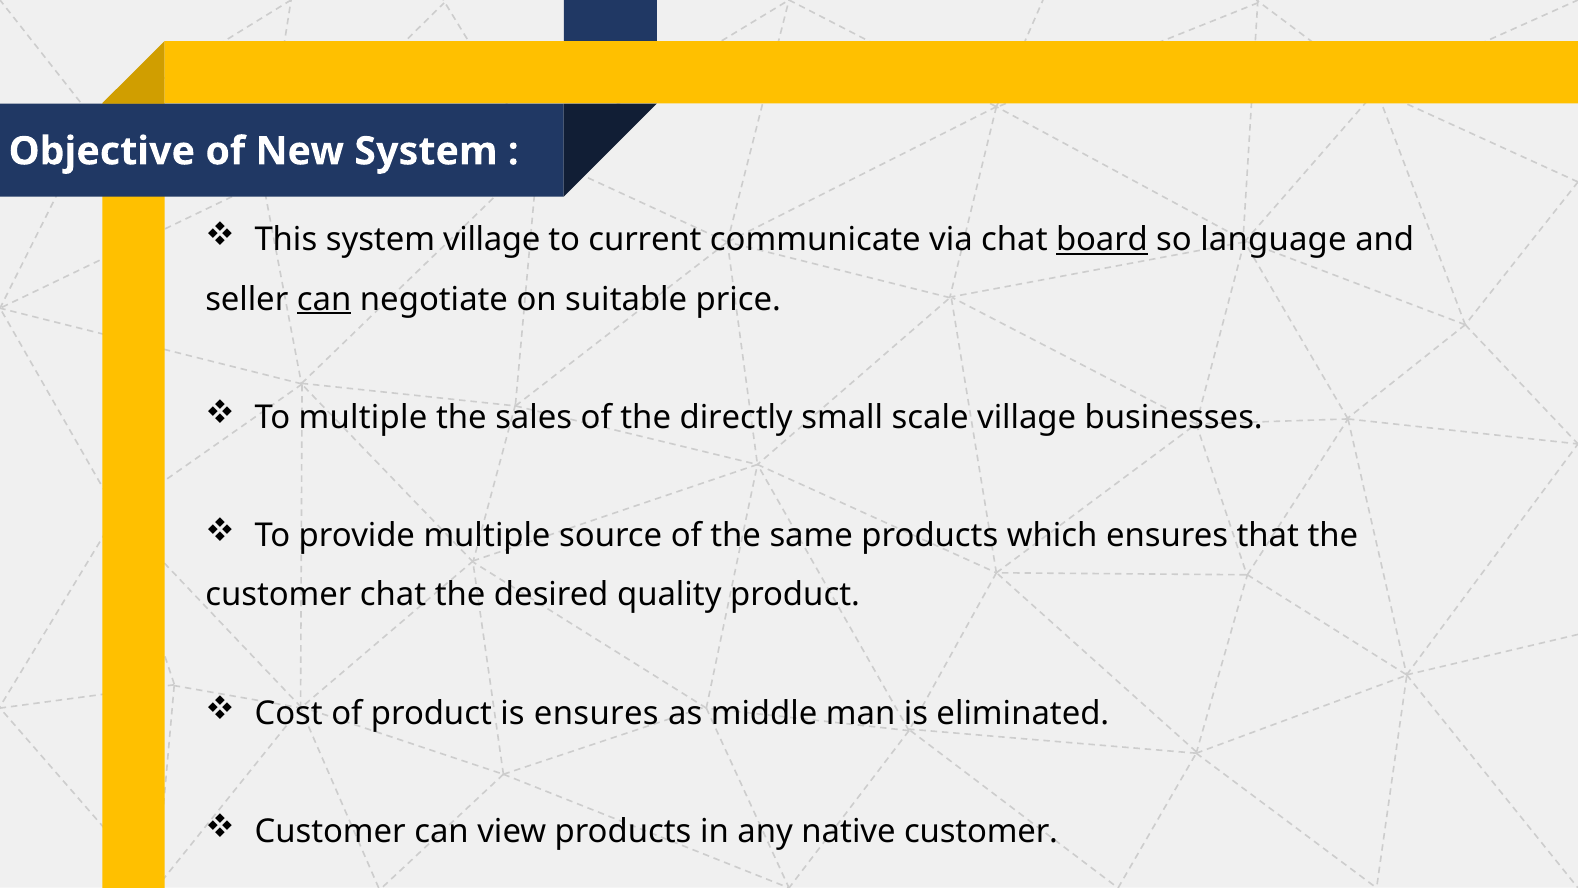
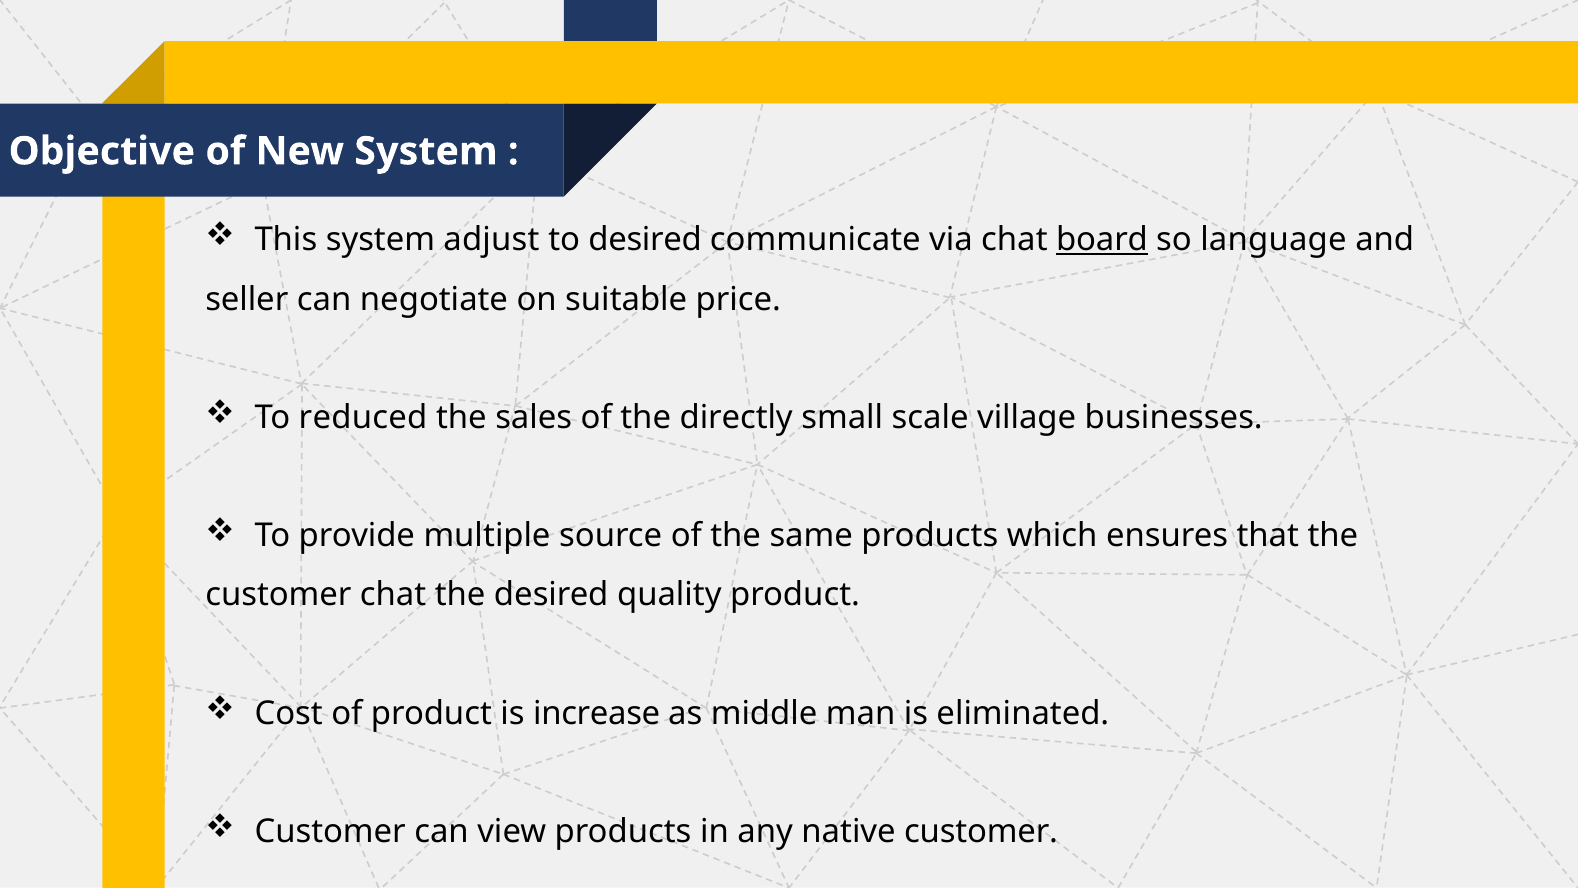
system village: village -> adjust
to current: current -> desired
can at (324, 299) underline: present -> none
To multiple: multiple -> reduced
is ensures: ensures -> increase
